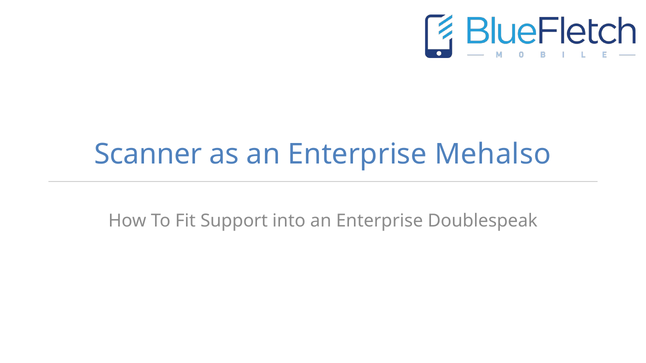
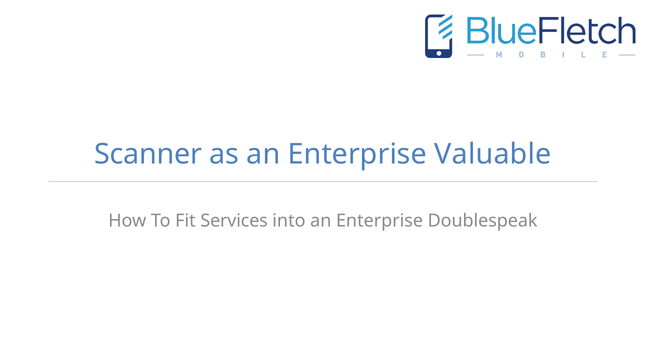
Mehalso: Mehalso -> Valuable
Support: Support -> Services
